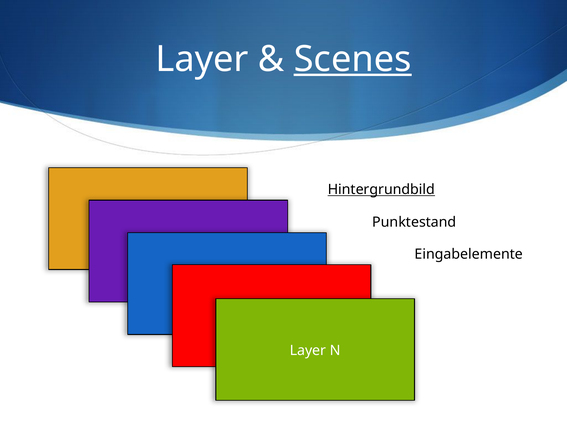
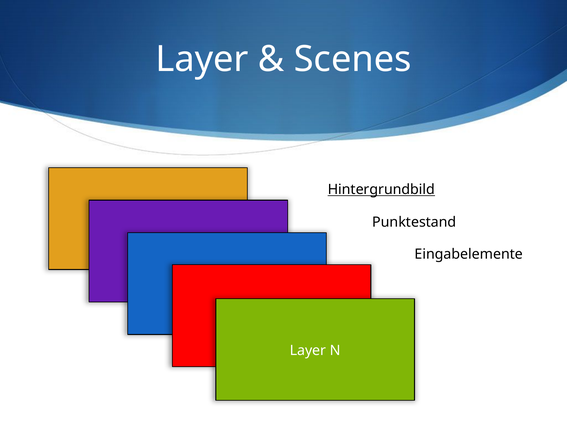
Scenes underline: present -> none
